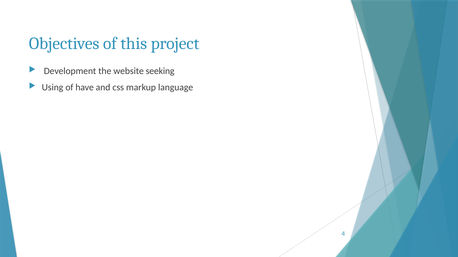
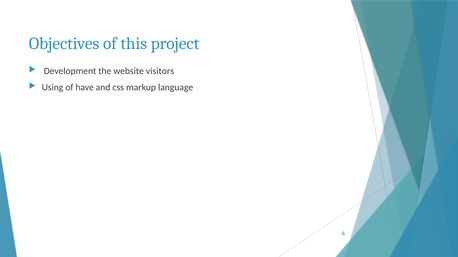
seeking: seeking -> visitors
